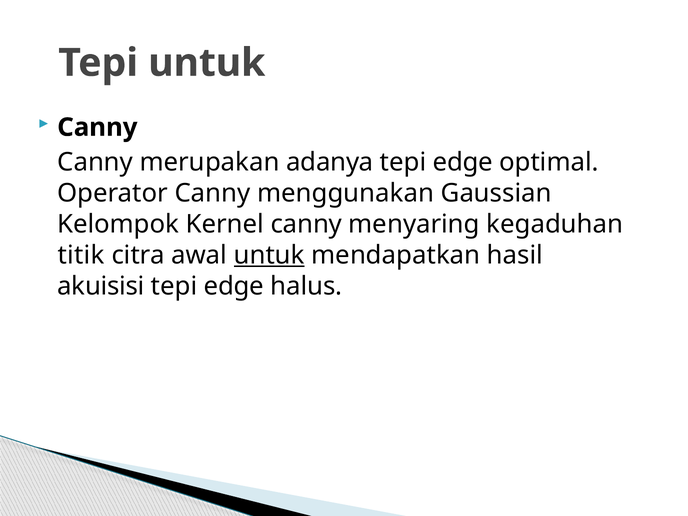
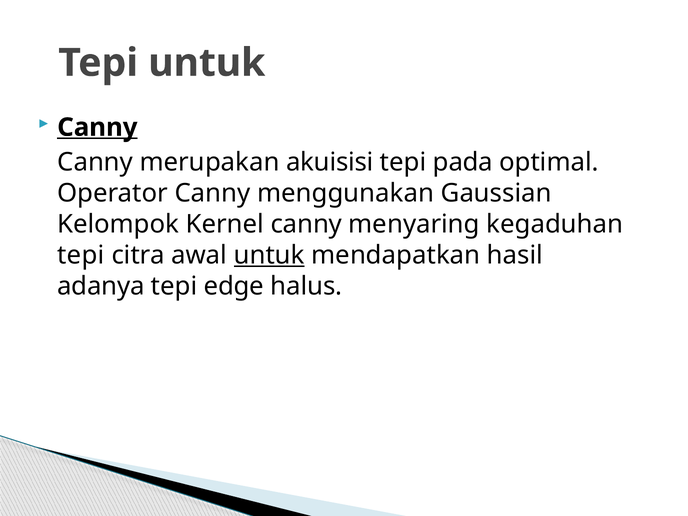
Canny at (97, 127) underline: none -> present
adanya: adanya -> akuisisi
edge at (463, 162): edge -> pada
titik at (81, 255): titik -> tepi
akuisisi: akuisisi -> adanya
